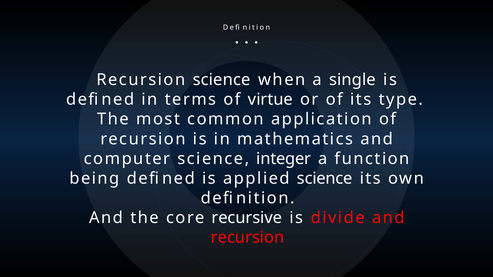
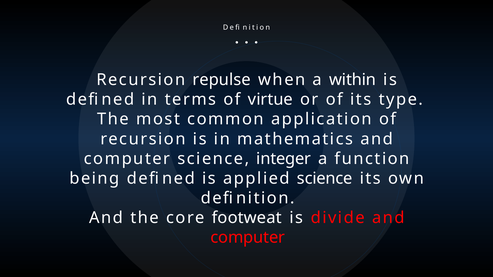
Recursion science: science -> repulse
single: single -> within
recursive: recursive -> footweat
recursion at (248, 238): recursion -> computer
